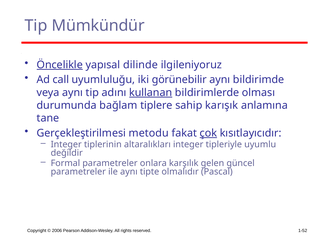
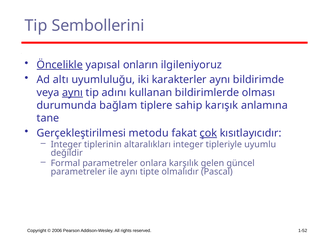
Mümkündür: Mümkündür -> Sembollerini
dilinde: dilinde -> onların
call: call -> altı
görünebilir: görünebilir -> karakterler
aynı at (73, 93) underline: none -> present
kullanan underline: present -> none
